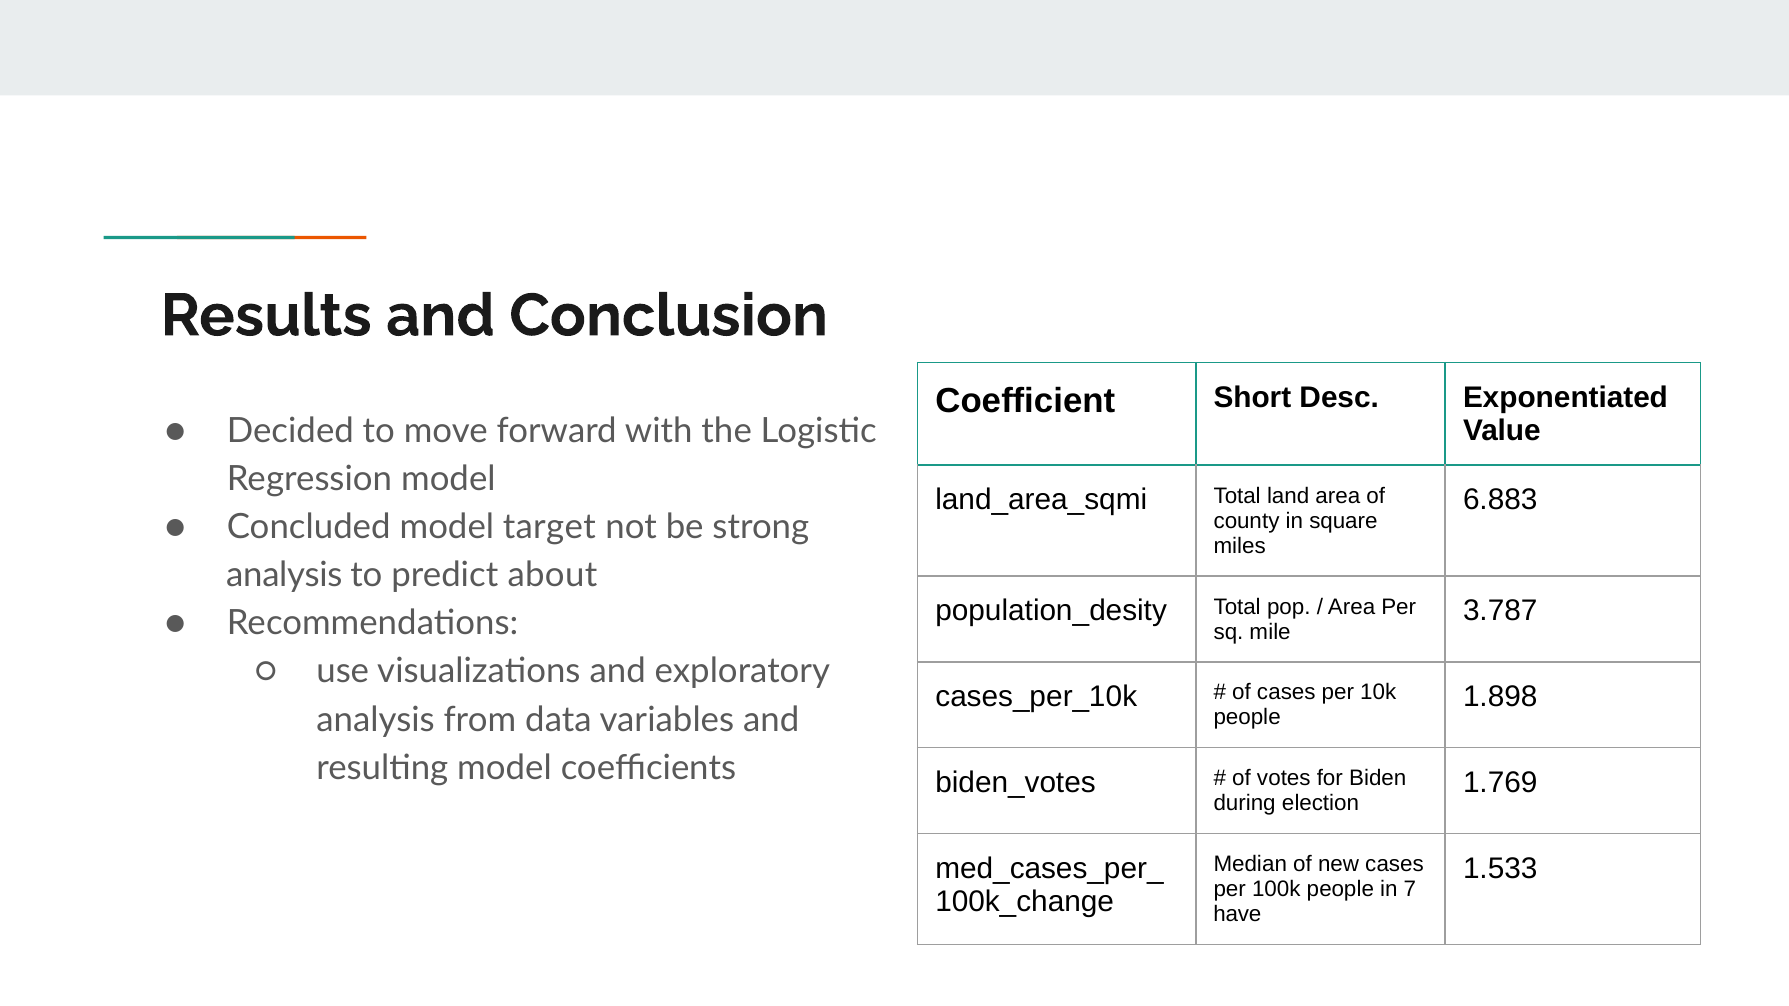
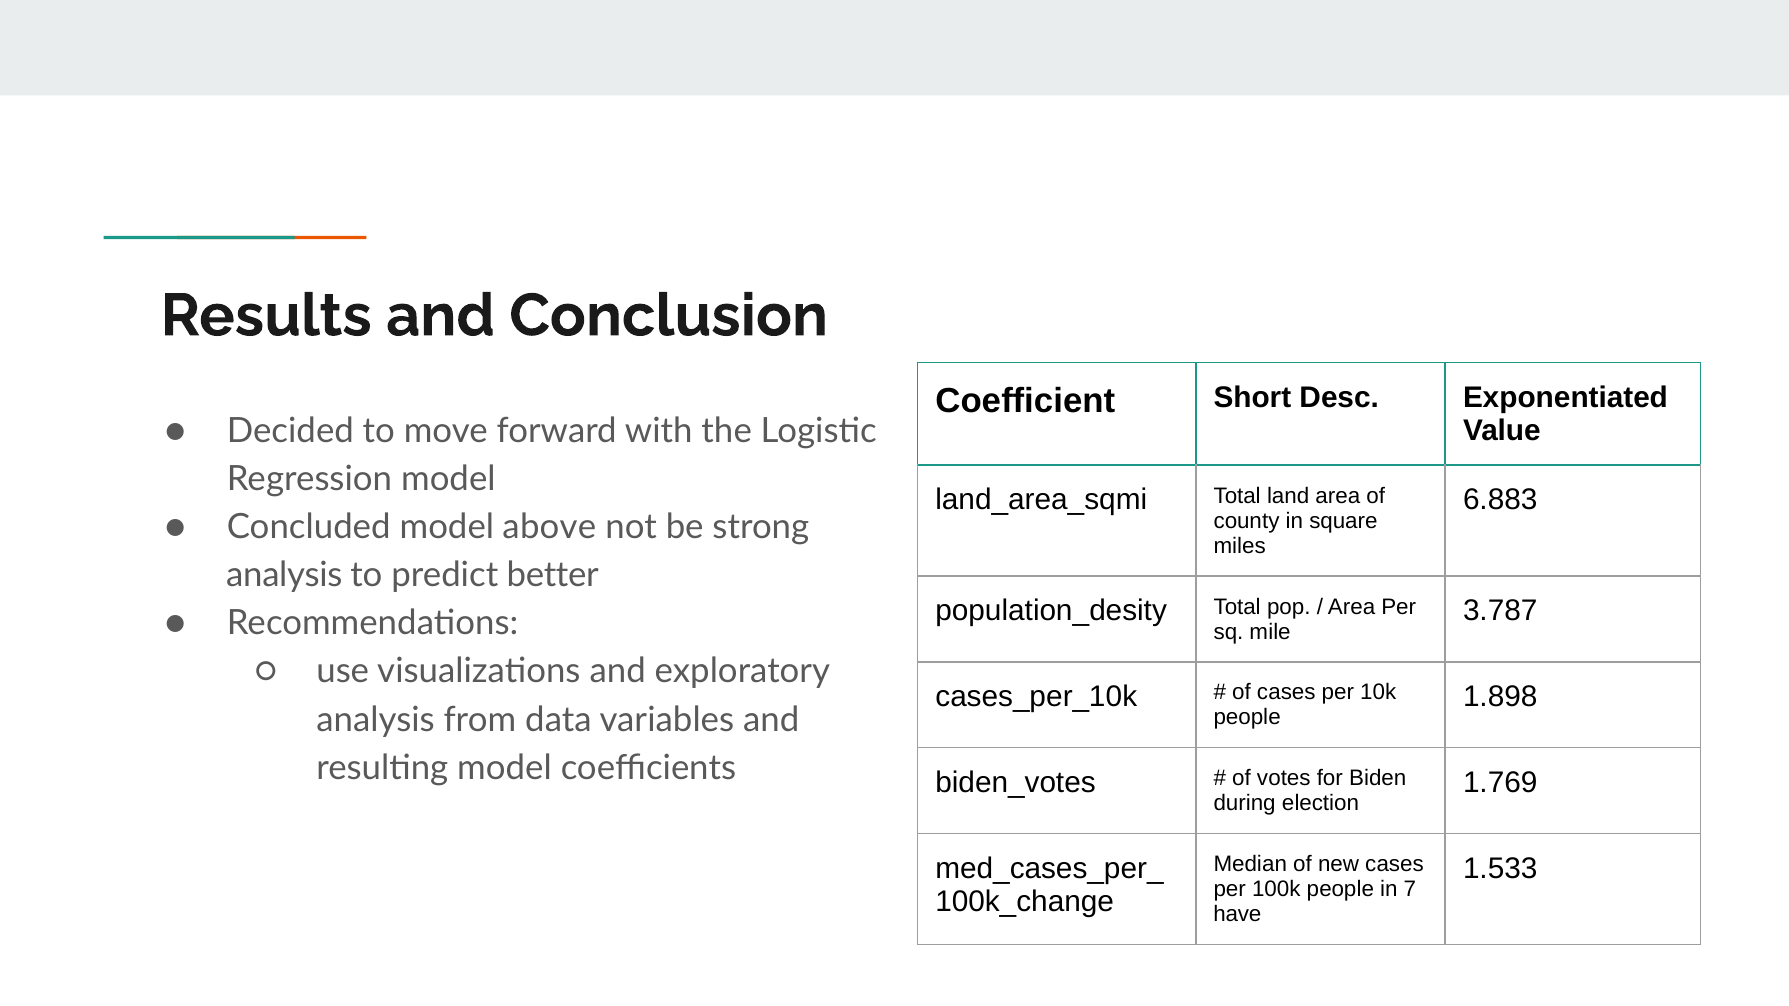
target: target -> above
about: about -> better
